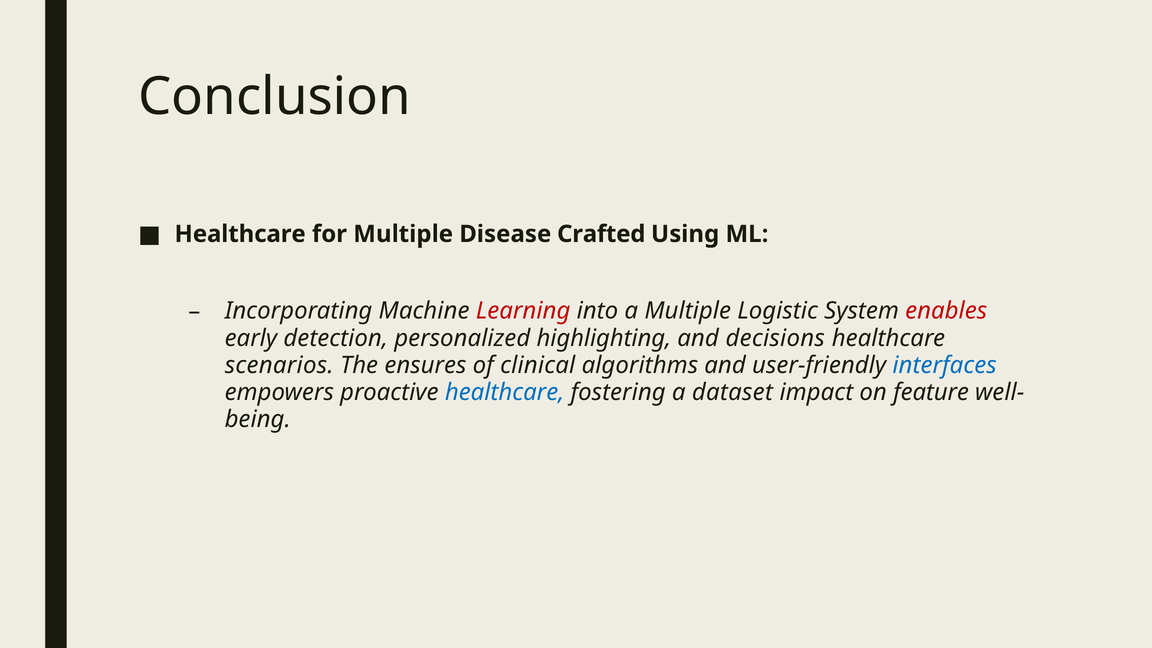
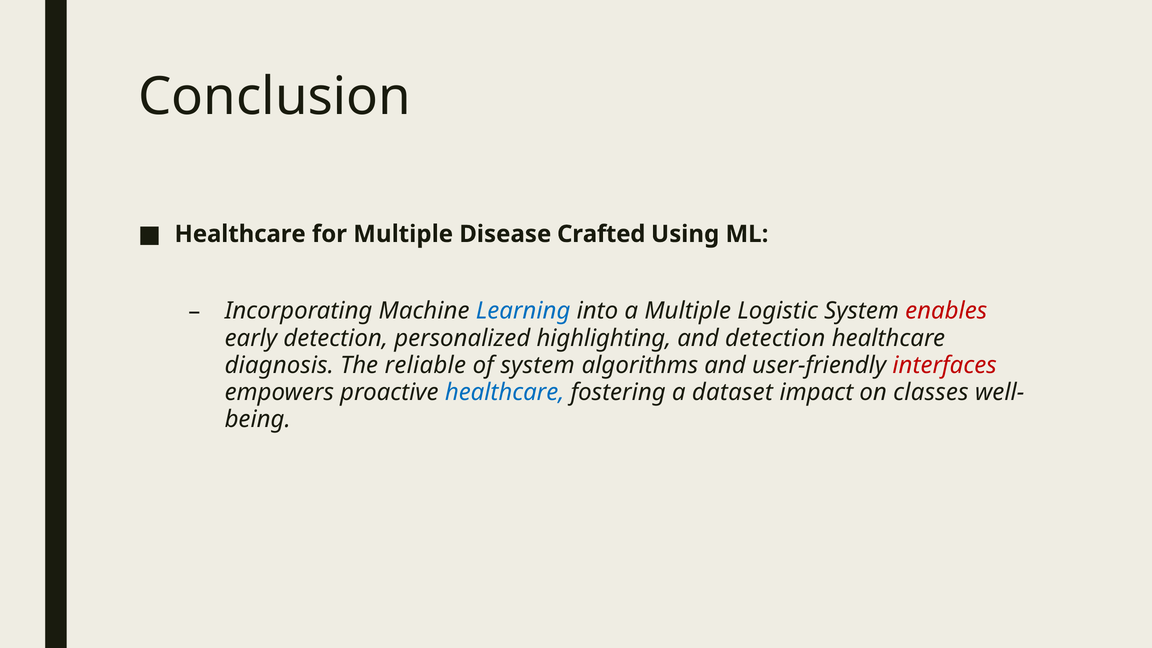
Learning colour: red -> blue
and decisions: decisions -> detection
scenarios: scenarios -> diagnosis
ensures: ensures -> reliable
of clinical: clinical -> system
interfaces colour: blue -> red
feature: feature -> classes
